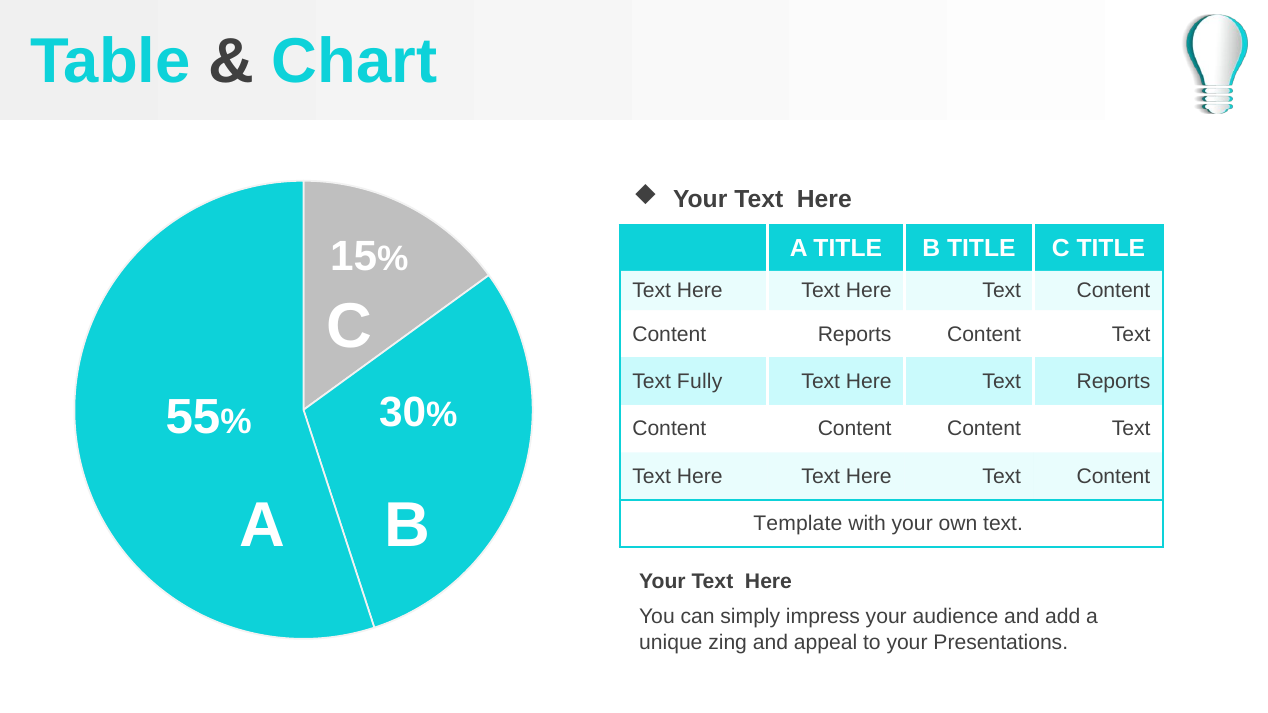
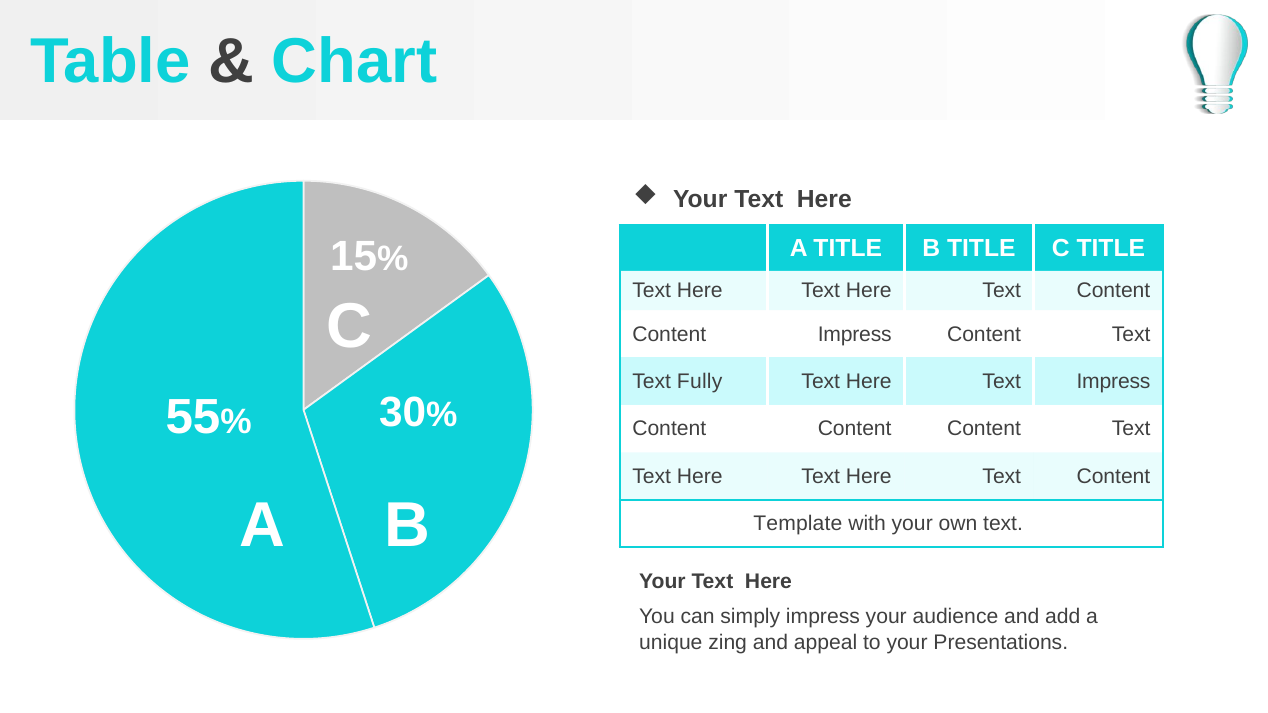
Content Reports: Reports -> Impress
Text Reports: Reports -> Impress
